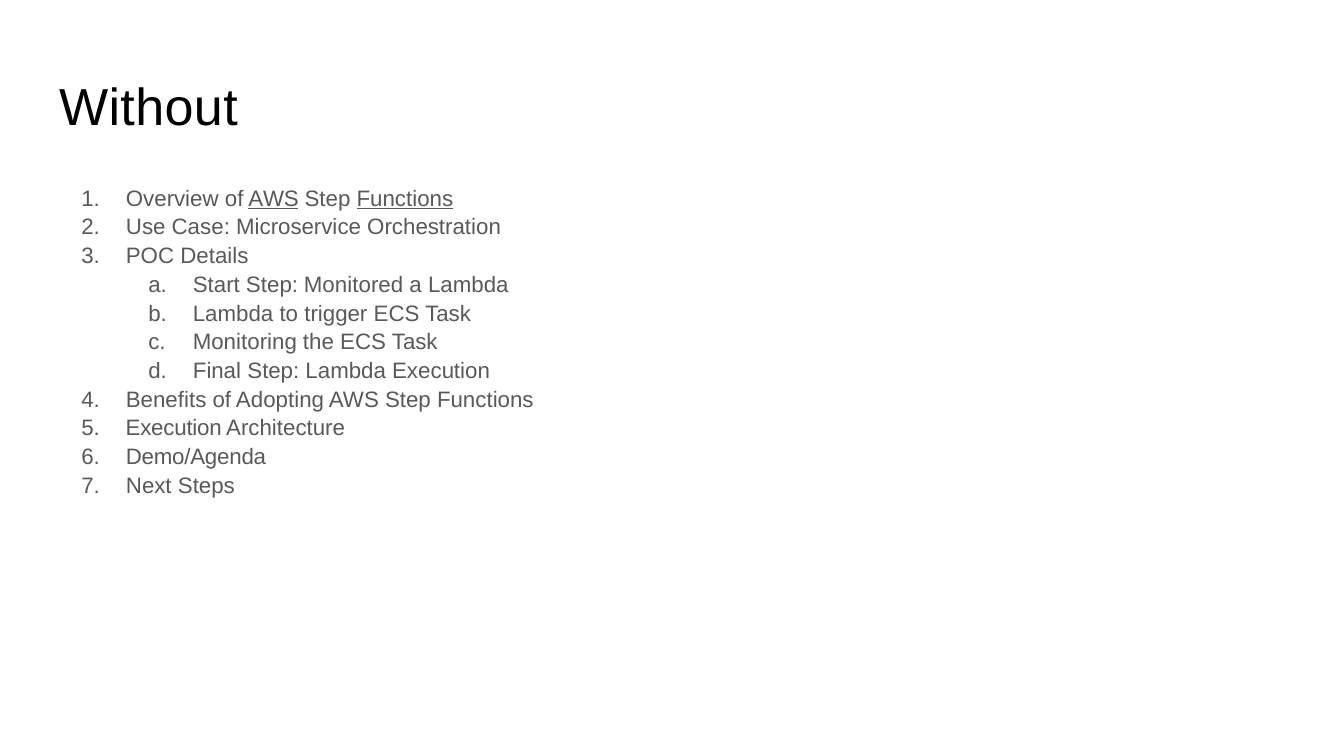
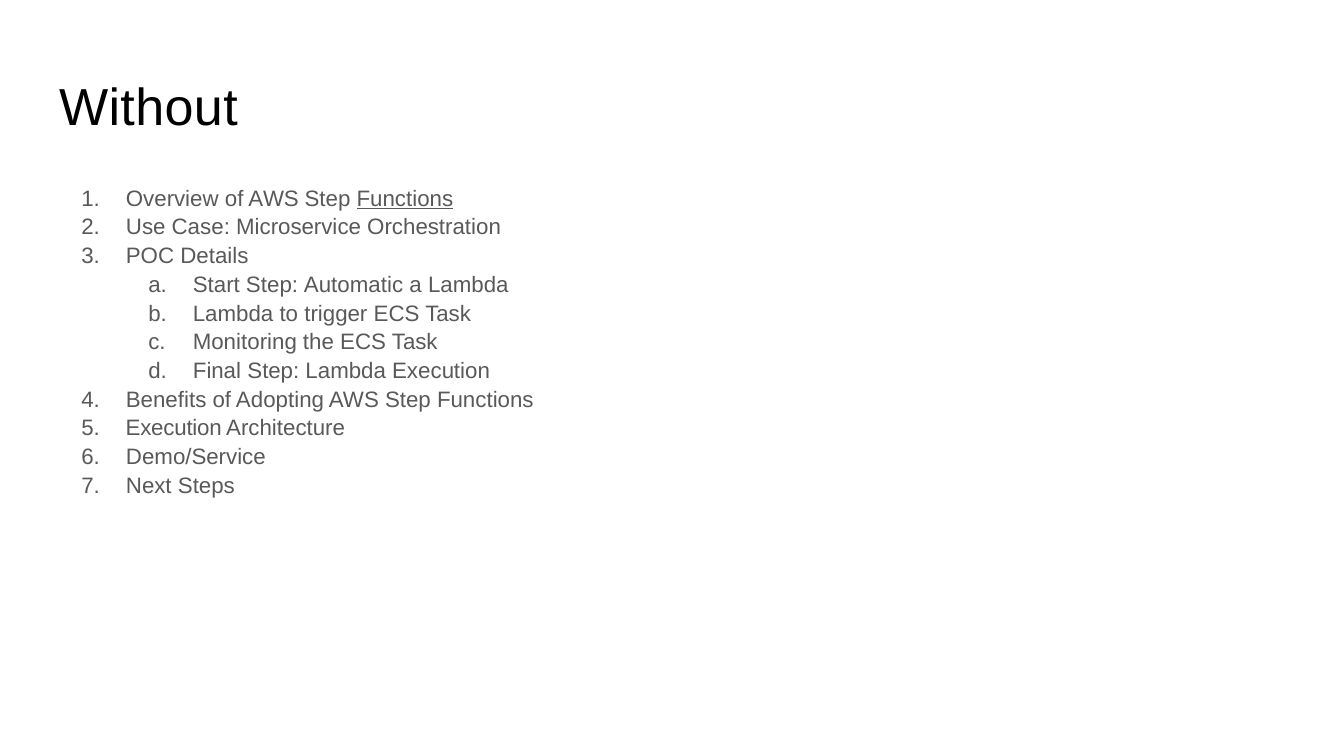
AWS at (274, 199) underline: present -> none
Monitored: Monitored -> Automatic
Demo/Agenda: Demo/Agenda -> Demo/Service
